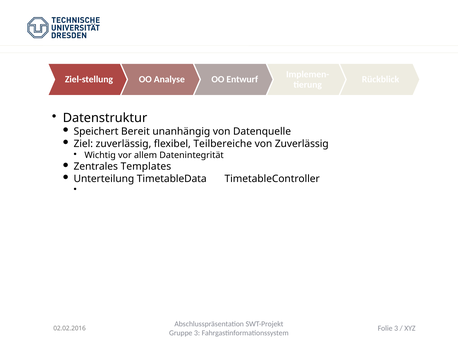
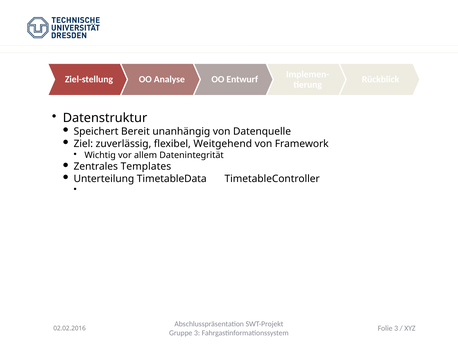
Teilbereiche: Teilbereiche -> Weitgehend
von Zuverlässig: Zuverlässig -> Framework
